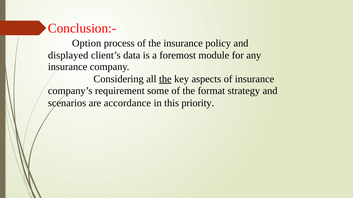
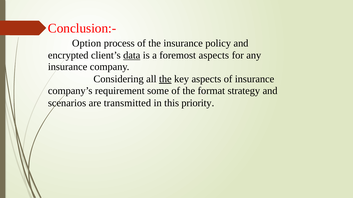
displayed: displayed -> encrypted
data underline: none -> present
foremost module: module -> aspects
accordance: accordance -> transmitted
